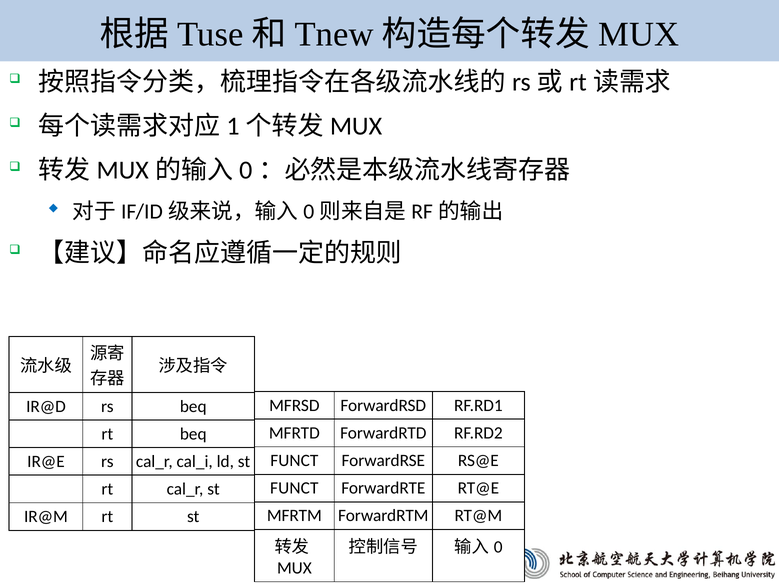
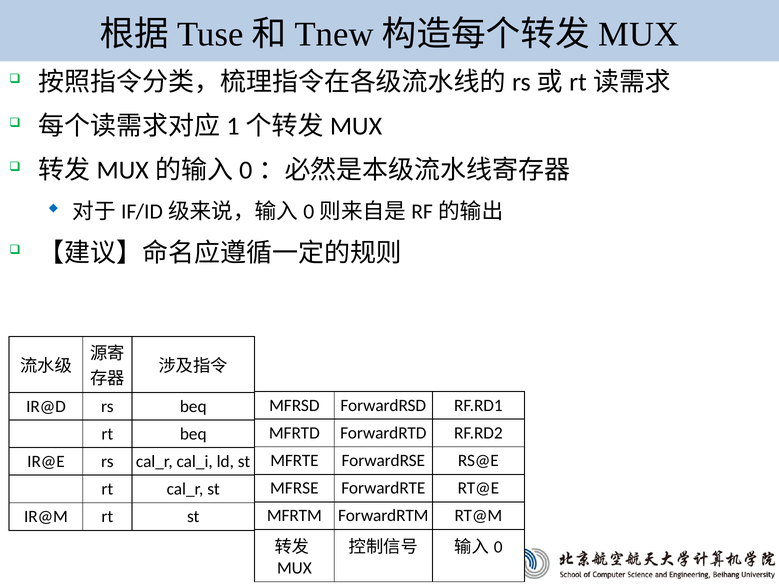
FUNCT at (294, 461): FUNCT -> MFRTE
FUNCT at (294, 488): FUNCT -> MFRSE
